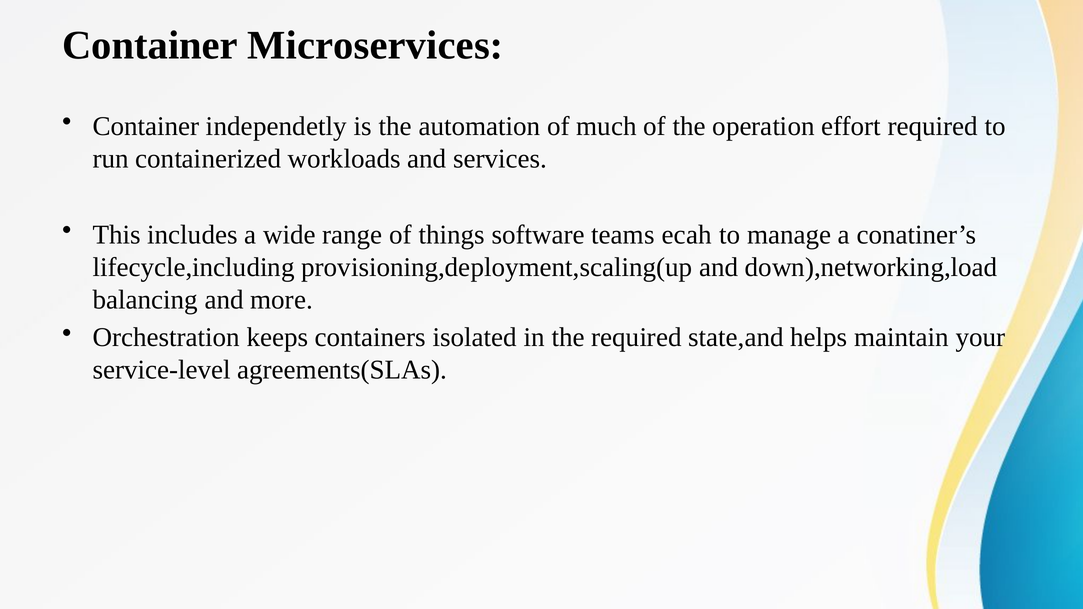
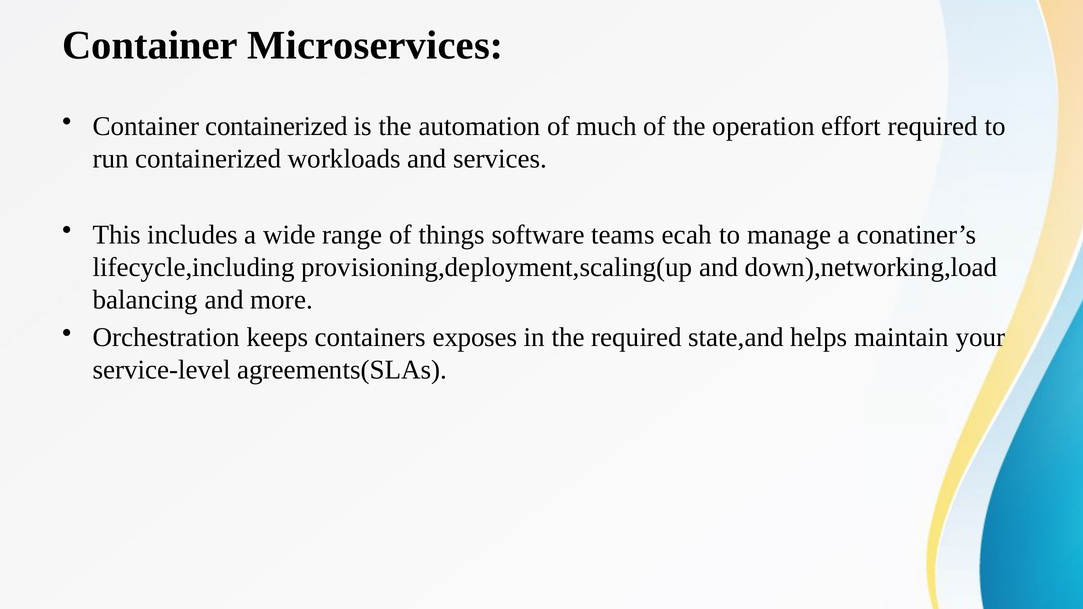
Container independetly: independetly -> containerized
isolated: isolated -> exposes
